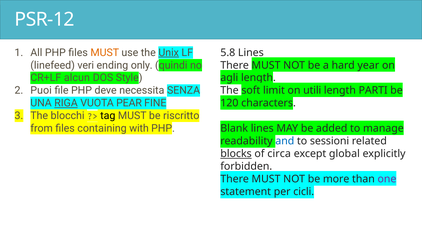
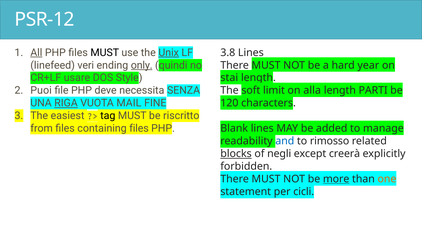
All underline: none -> present
MUST at (105, 53) colour: orange -> black
5.8: 5.8 -> 3.8
only underline: none -> present
alcun: alcun -> usare
agli: agli -> stai
utili: utili -> alla
PEAR: PEAR -> MAIL
blocchi: blocchi -> easiest
containing with: with -> files
sessioni: sessioni -> rimosso
circa: circa -> negli
global: global -> creerà
more underline: none -> present
one colour: purple -> orange
